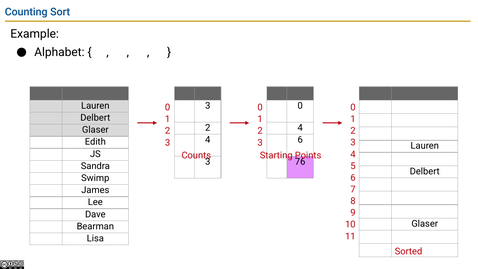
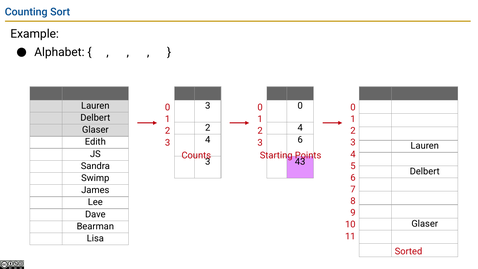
76: 76 -> 43
